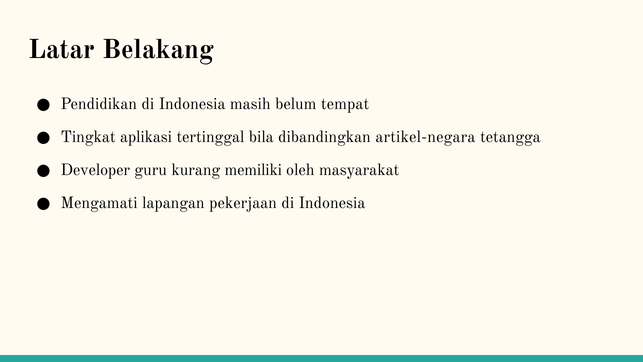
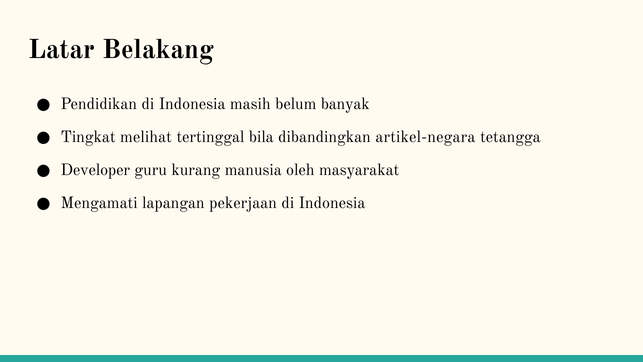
tempat: tempat -> banyak
aplikasi: aplikasi -> melihat
memiliki: memiliki -> manusia
